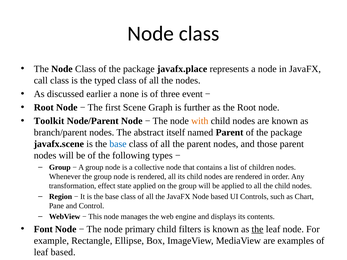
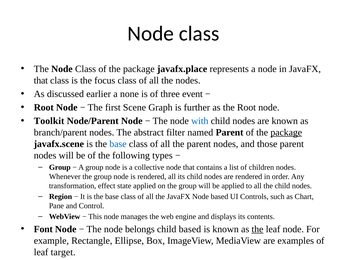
call at (41, 80): call -> that
typed: typed -> focus
with colour: orange -> blue
itself: itself -> filter
package at (286, 133) underline: none -> present
primary: primary -> belongs
child filters: filters -> based
leaf based: based -> target
